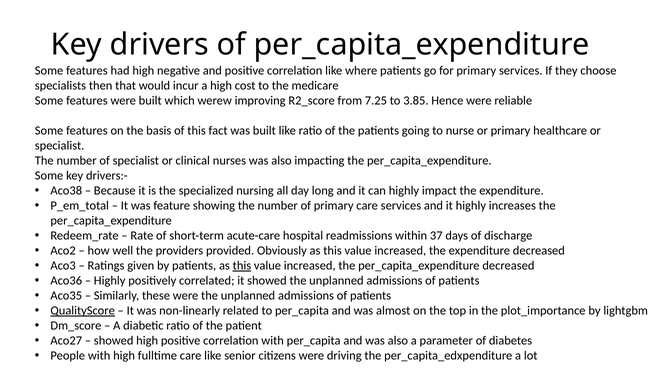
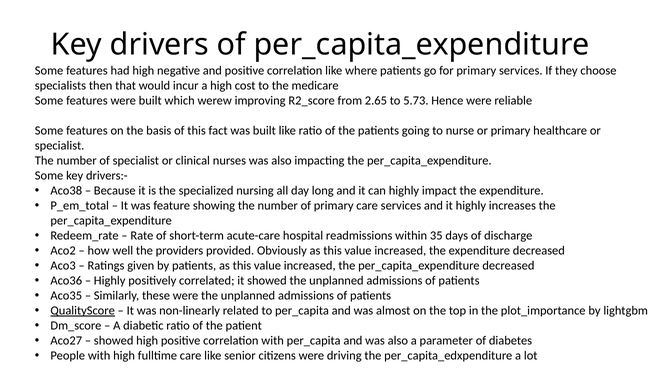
7.25: 7.25 -> 2.65
3.85: 3.85 -> 5.73
37: 37 -> 35
this at (242, 265) underline: present -> none
